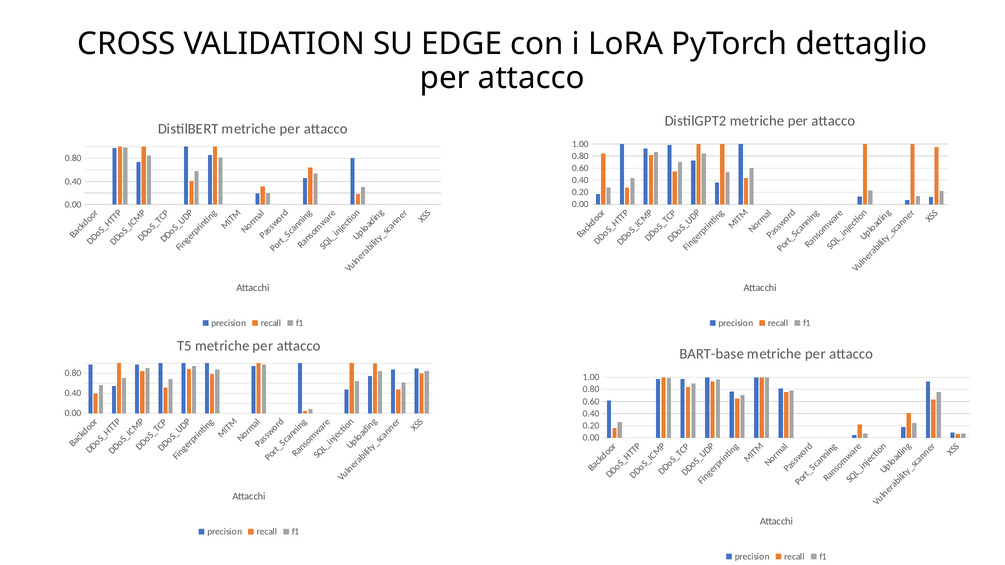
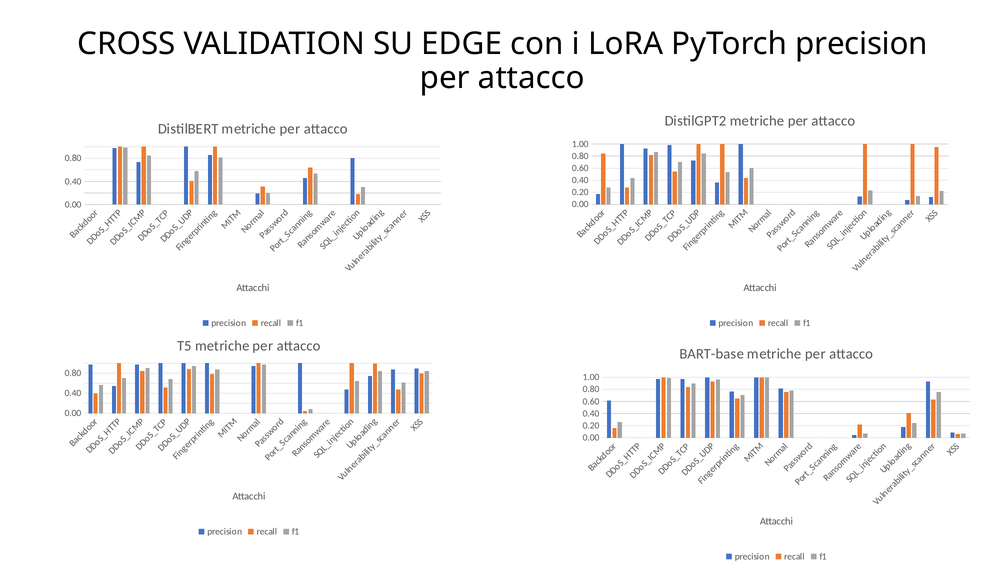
PyTorch dettaglio: dettaglio -> precision
